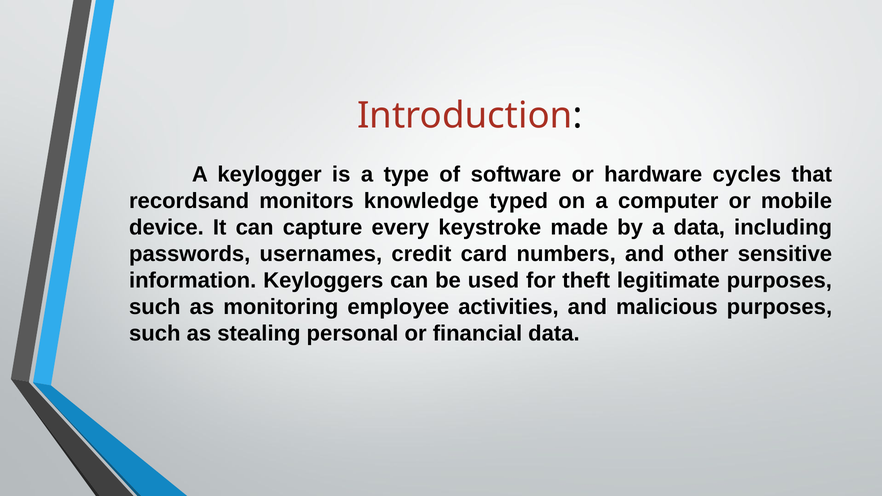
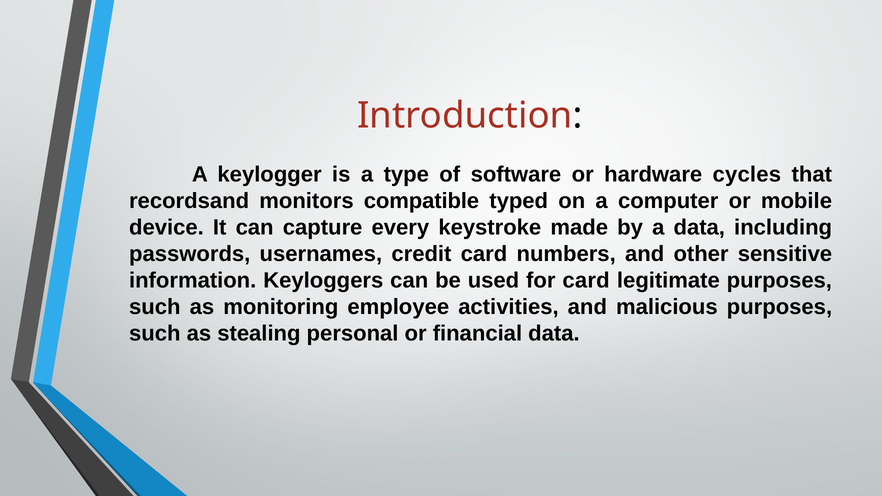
knowledge: knowledge -> compatible
for theft: theft -> card
